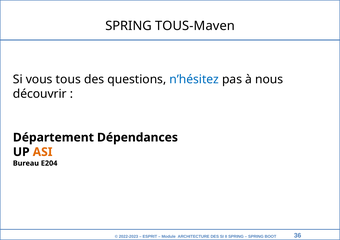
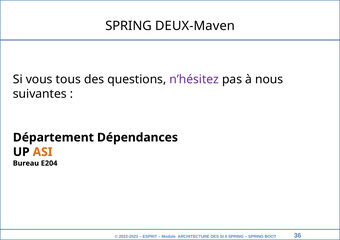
TOUS-Maven: TOUS-Maven -> DEUX-Maven
n’hésitez colour: blue -> purple
découvrir: découvrir -> suivantes
